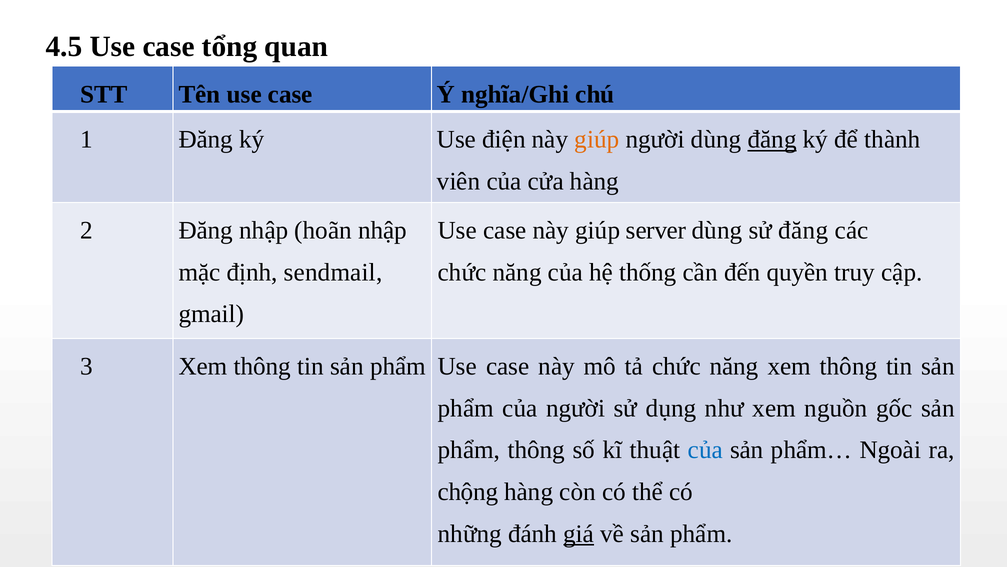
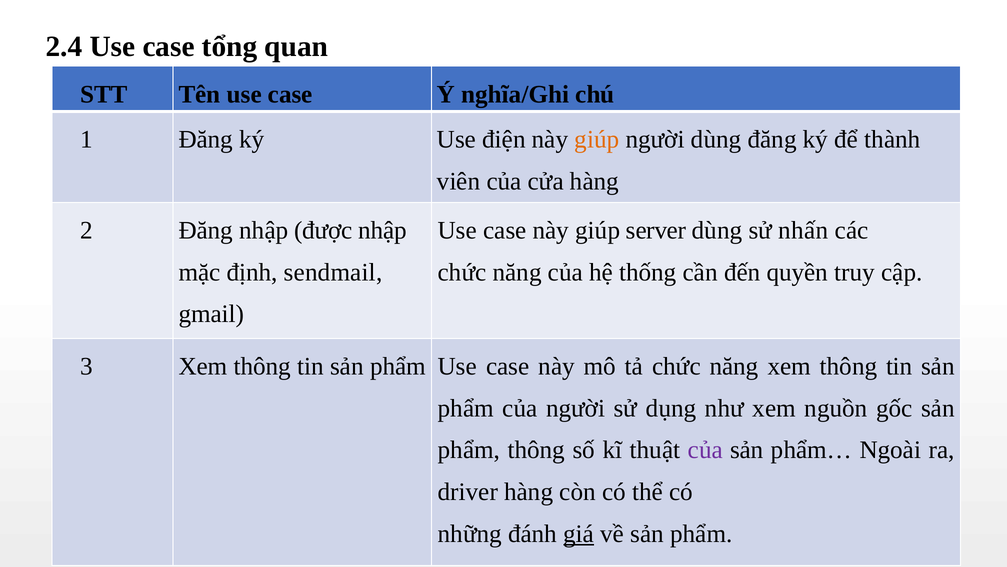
4.5: 4.5 -> 2.4
đăng at (772, 140) underline: present -> none
hoãn: hoãn -> được
sử đăng: đăng -> nhấn
của at (705, 450) colour: blue -> purple
chộng: chộng -> driver
